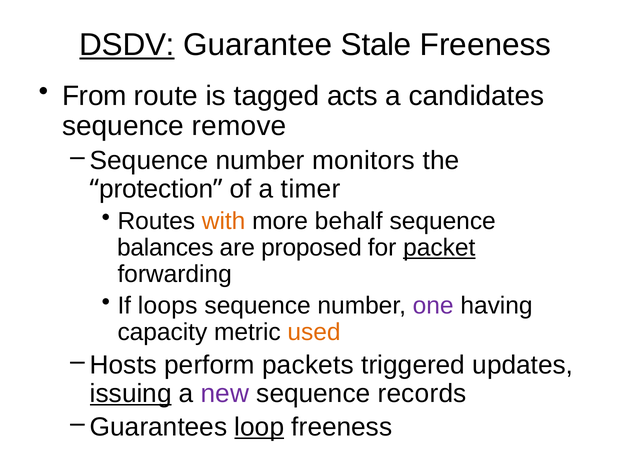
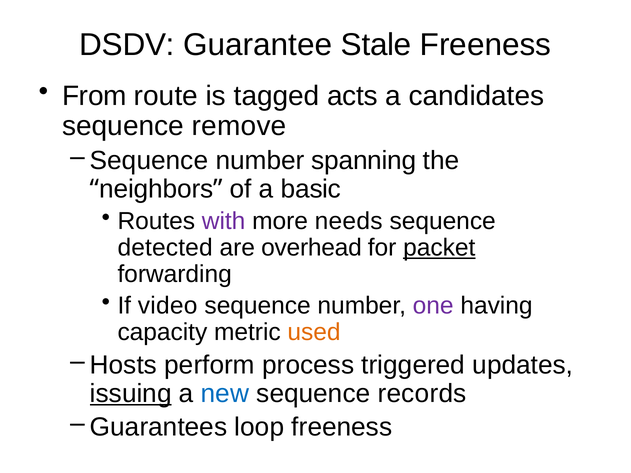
DSDV underline: present -> none
monitors: monitors -> spanning
protection: protection -> neighbors
timer: timer -> basic
with colour: orange -> purple
behalf: behalf -> needs
balances: balances -> detected
proposed: proposed -> overhead
loops: loops -> video
packets: packets -> process
new colour: purple -> blue
loop underline: present -> none
